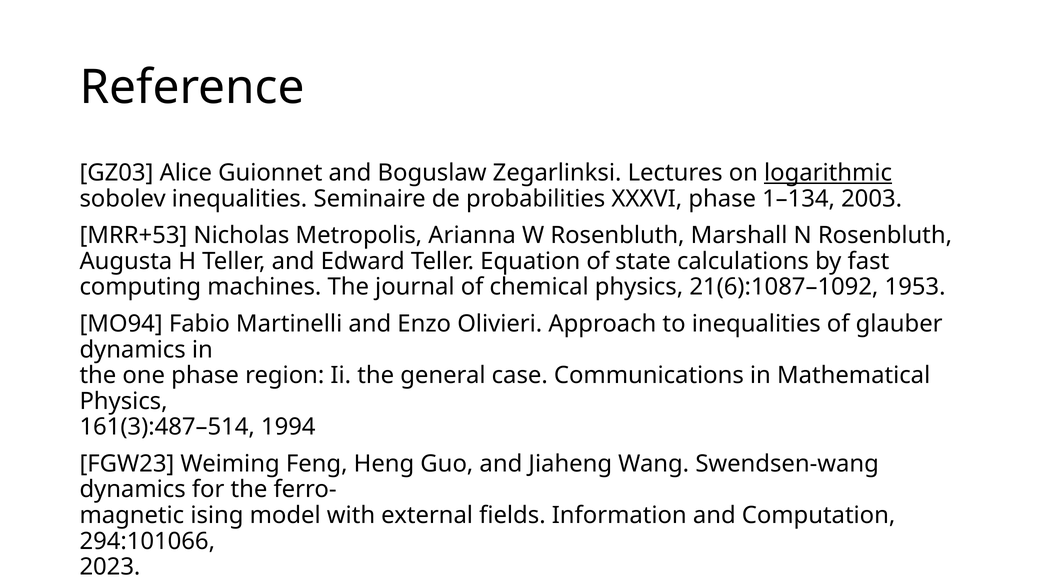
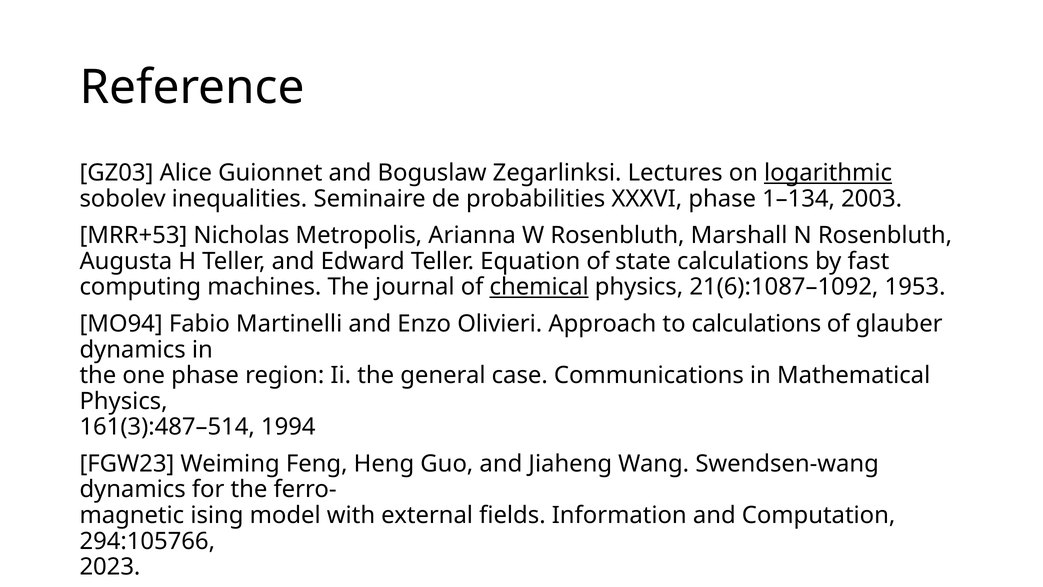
chemical underline: none -> present
to inequalities: inequalities -> calculations
294:101066: 294:101066 -> 294:105766
